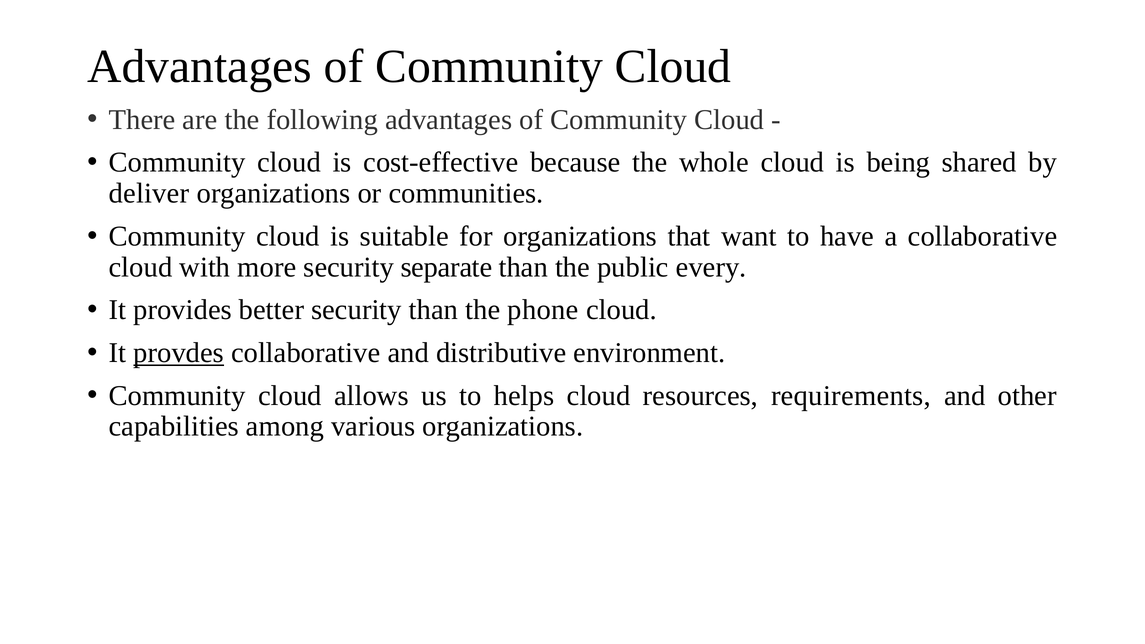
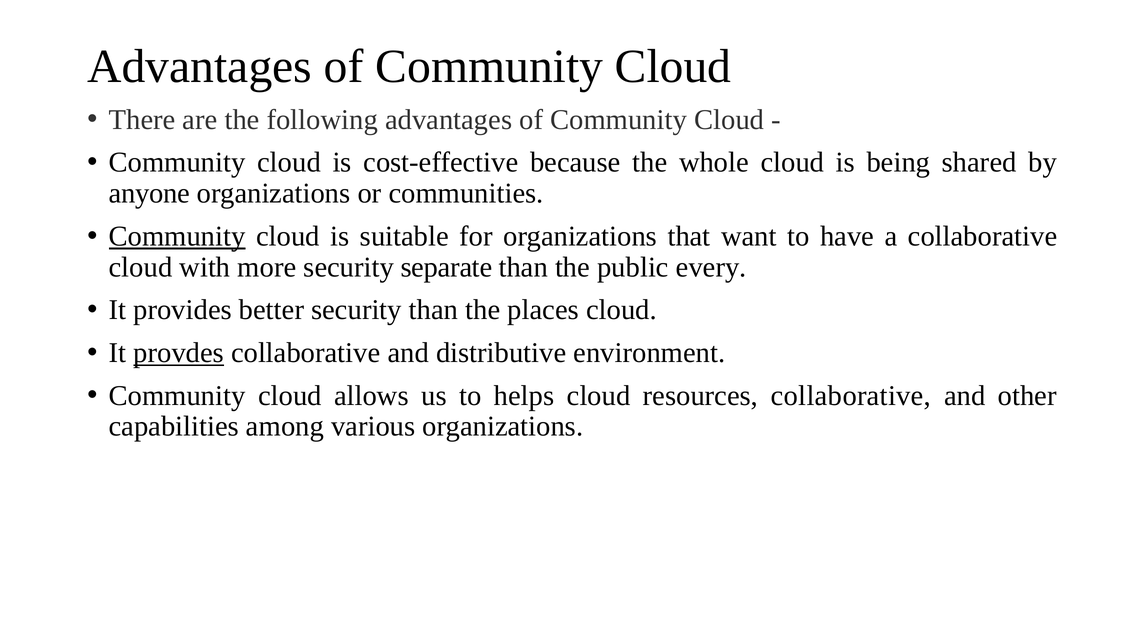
deliver: deliver -> anyone
Community at (177, 236) underline: none -> present
phone: phone -> places
resources requirements: requirements -> collaborative
